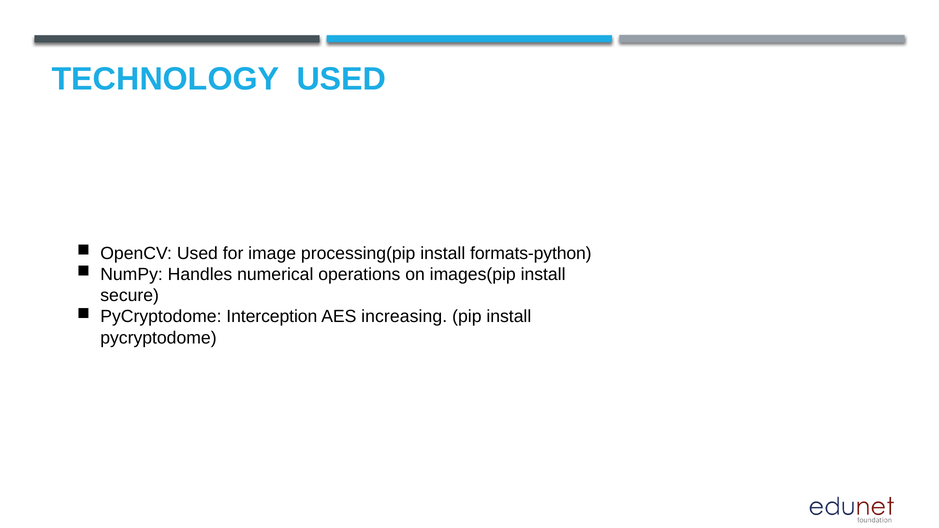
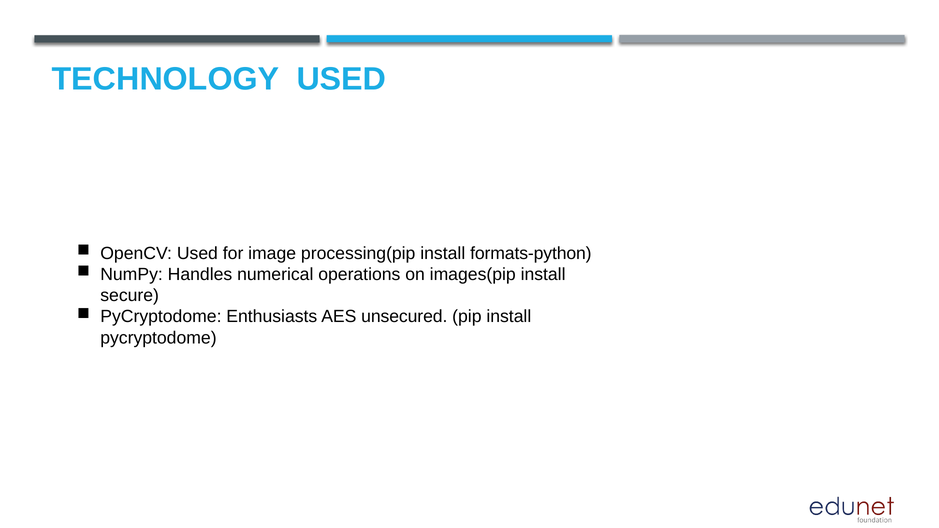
Interception: Interception -> Enthusiasts
increasing: increasing -> unsecured
